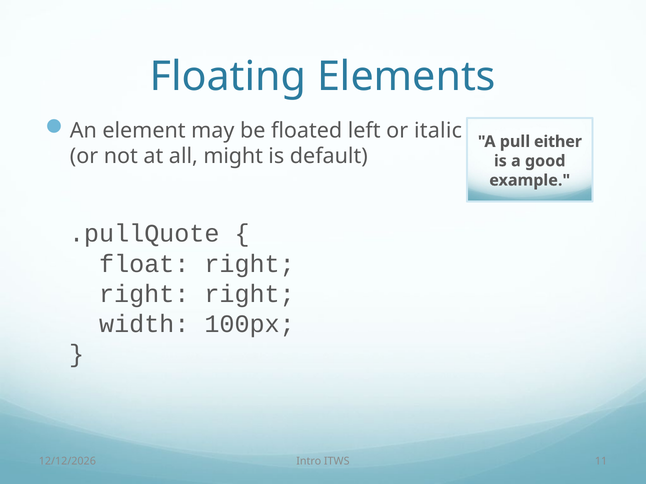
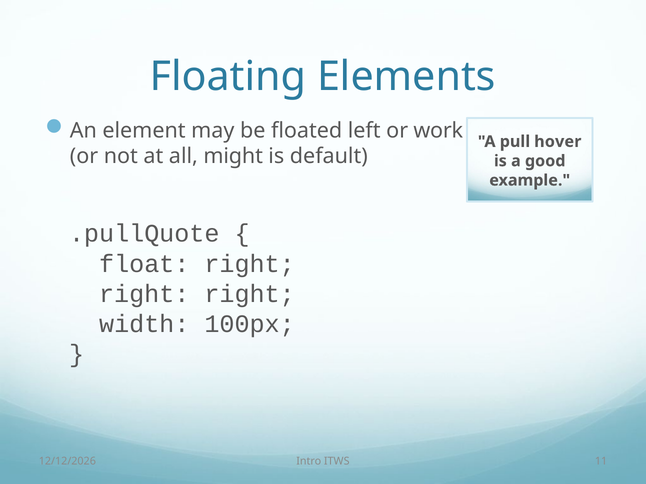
italic: italic -> work
either: either -> hover
